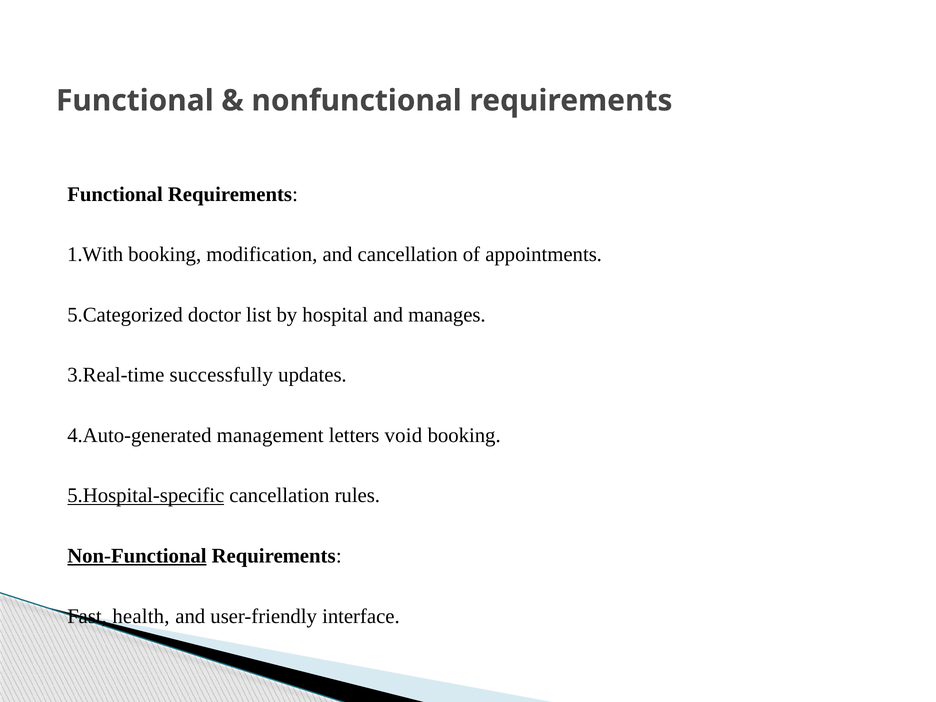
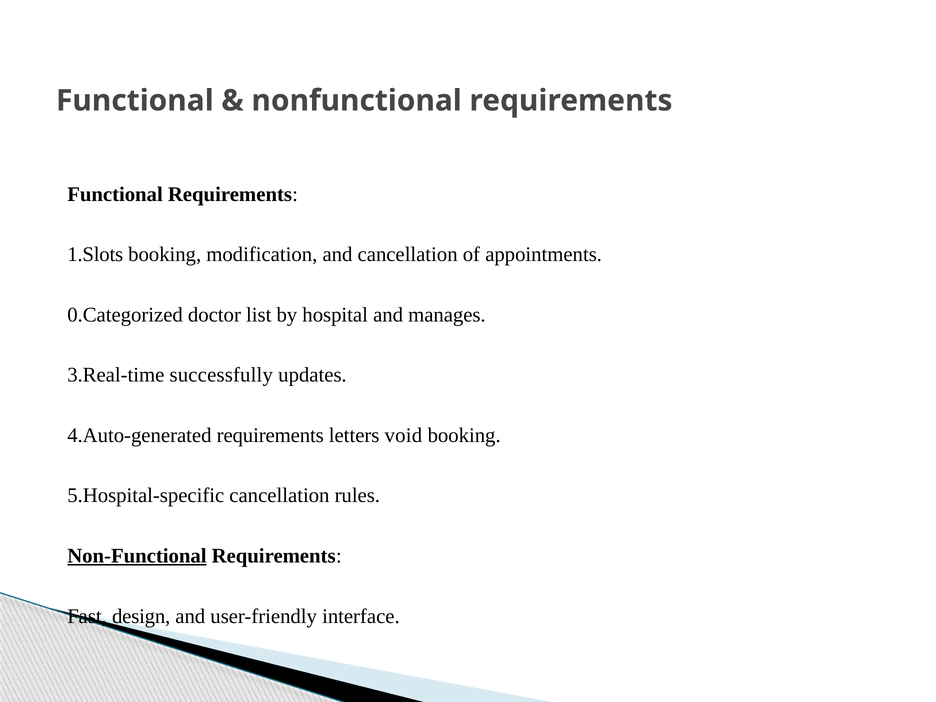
1.With: 1.With -> 1.Slots
5.Categorized: 5.Categorized -> 0.Categorized
4.Auto-generated management: management -> requirements
5.Hospital-specific underline: present -> none
health: health -> design
